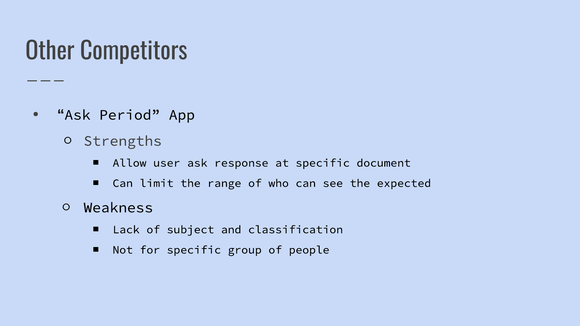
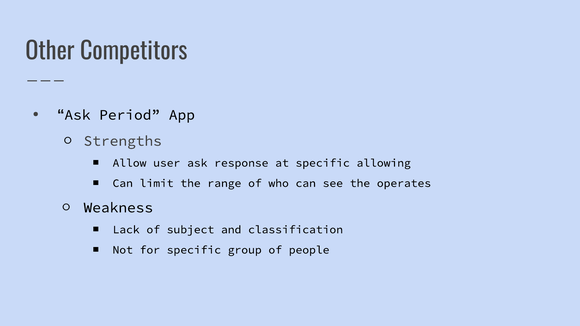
document: document -> allowing
expected: expected -> operates
